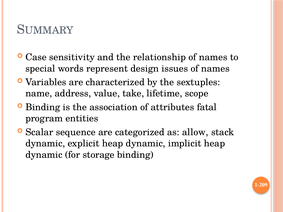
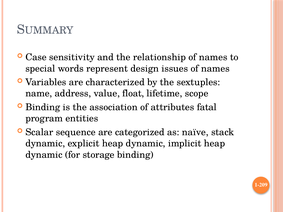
take: take -> float
allow: allow -> naïve
